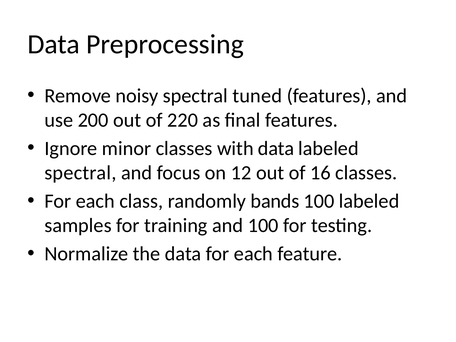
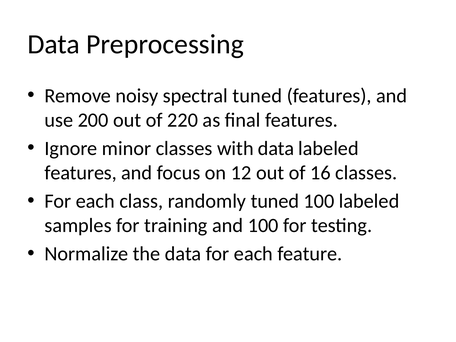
spectral at (80, 173): spectral -> features
randomly bands: bands -> tuned
